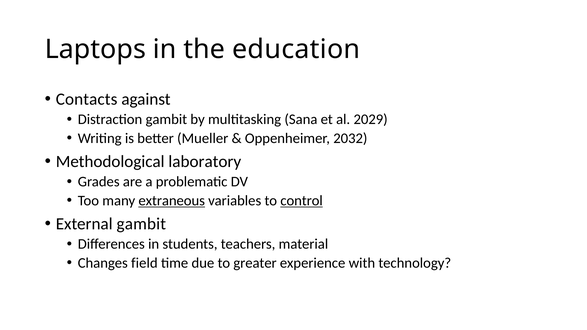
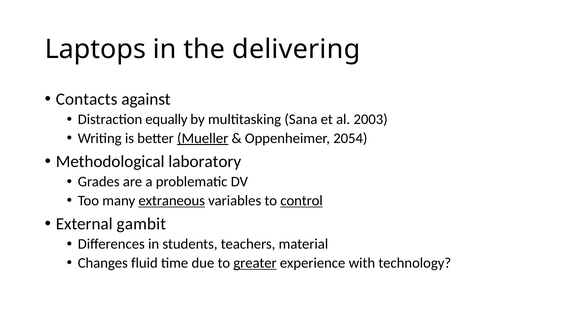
education: education -> delivering
Distraction gambit: gambit -> equally
2029: 2029 -> 2003
Mueller underline: none -> present
2032: 2032 -> 2054
field: field -> fluid
greater underline: none -> present
